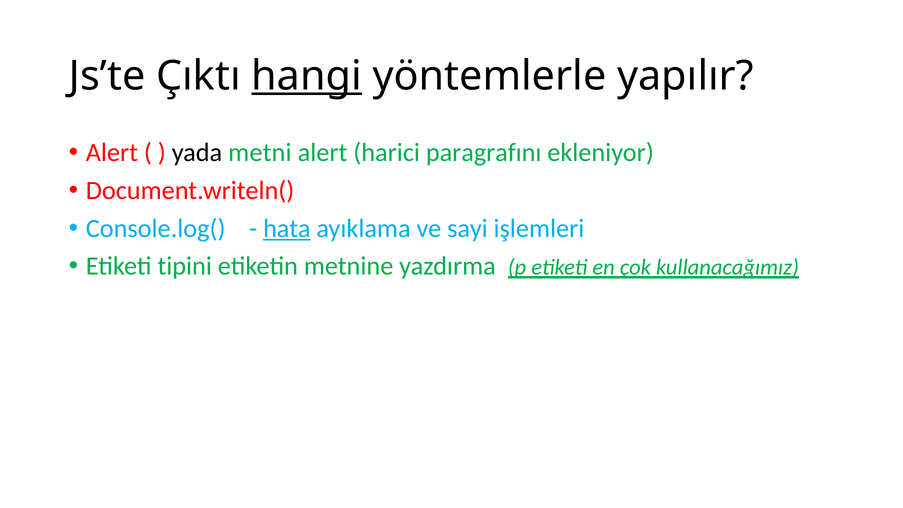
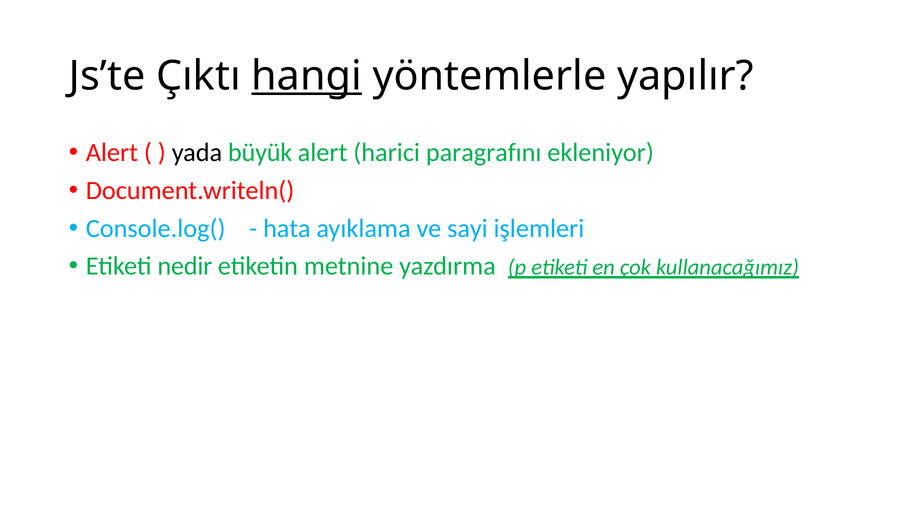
metni: metni -> büyük
hata underline: present -> none
tipini: tipini -> nedir
